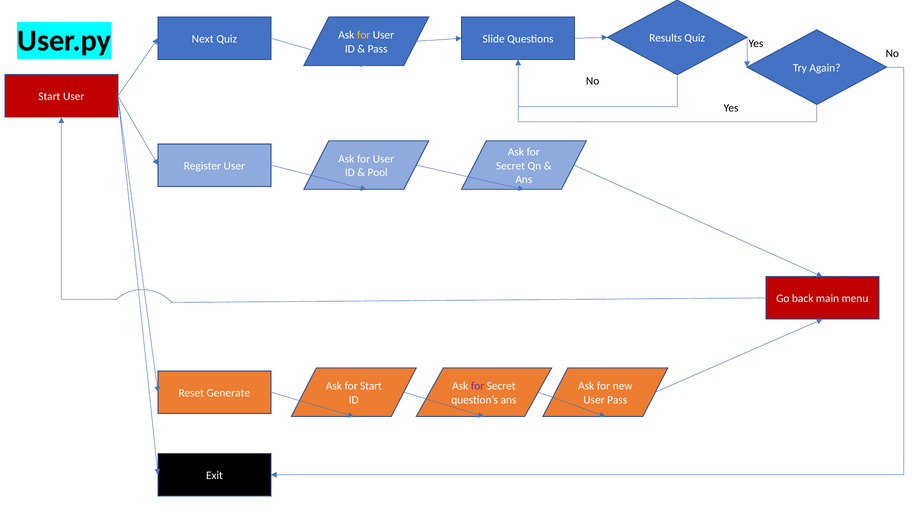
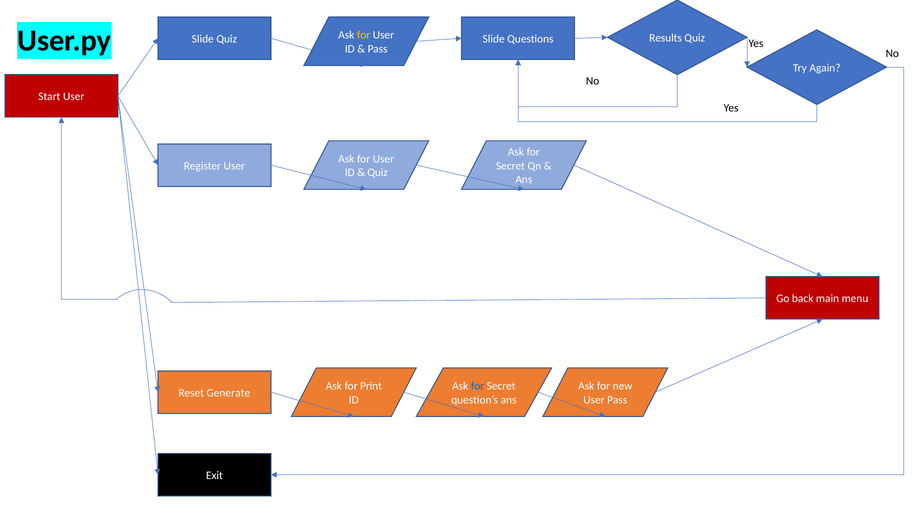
Next at (203, 39): Next -> Slide
Pool at (378, 173): Pool -> Quiz
for Start: Start -> Print
for at (478, 386) colour: purple -> blue
